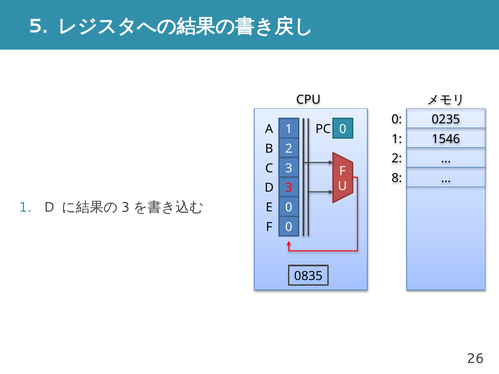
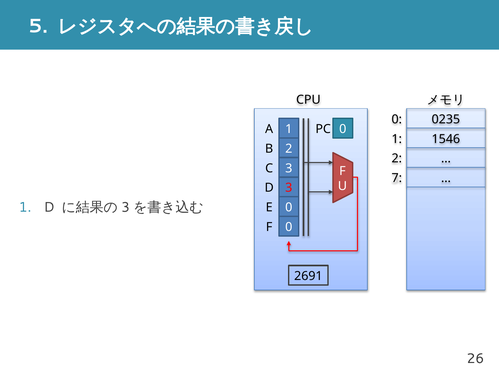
8: 8 -> 7
0835: 0835 -> 2691
